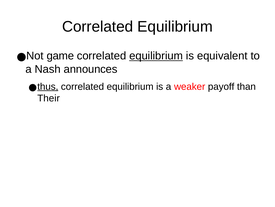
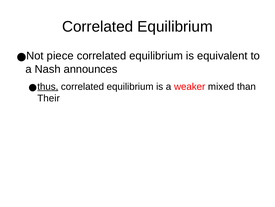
game: game -> piece
equilibrium at (156, 56) underline: present -> none
payoff: payoff -> mixed
